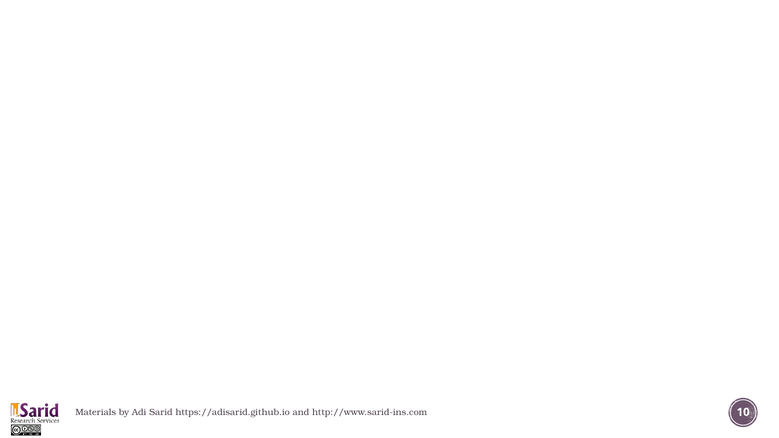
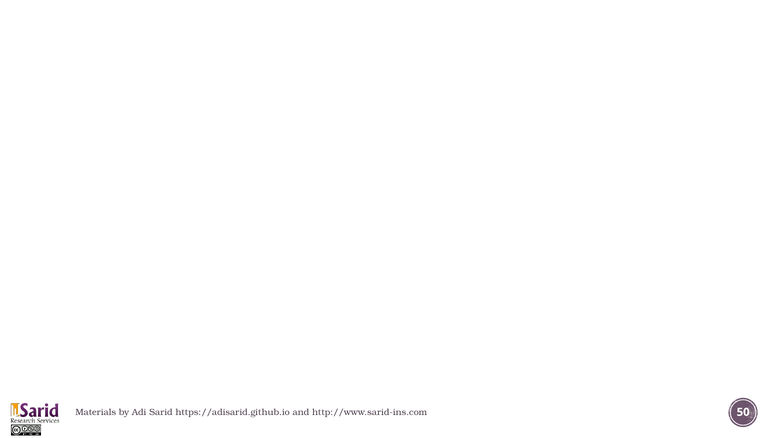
10: 10 -> 50
